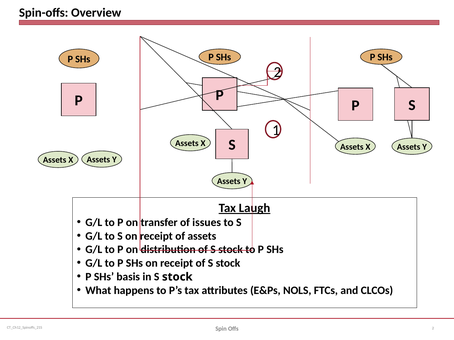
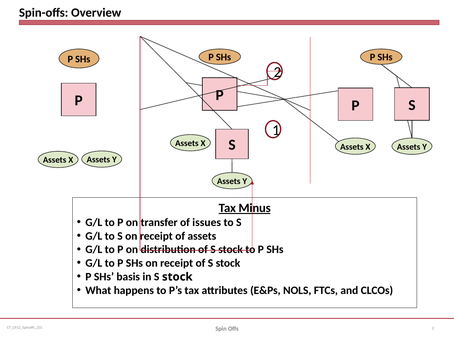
Laugh: Laugh -> Minus
